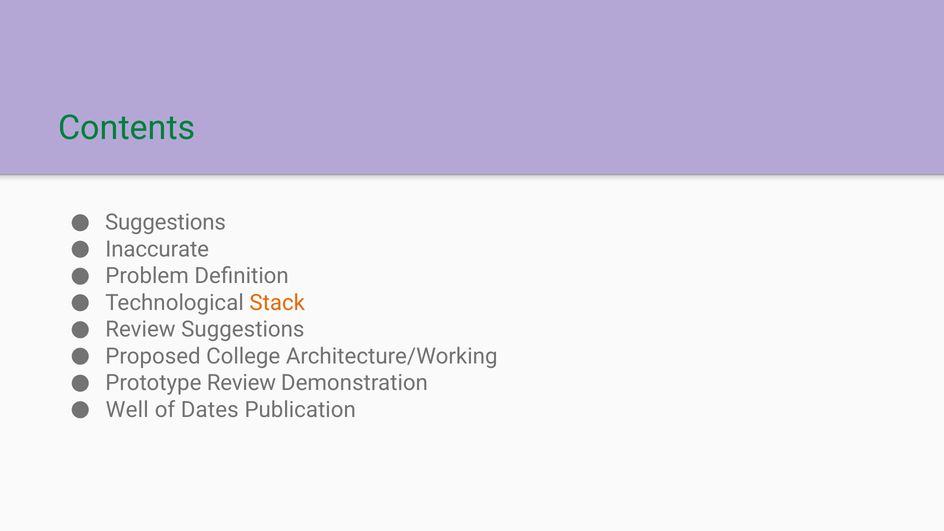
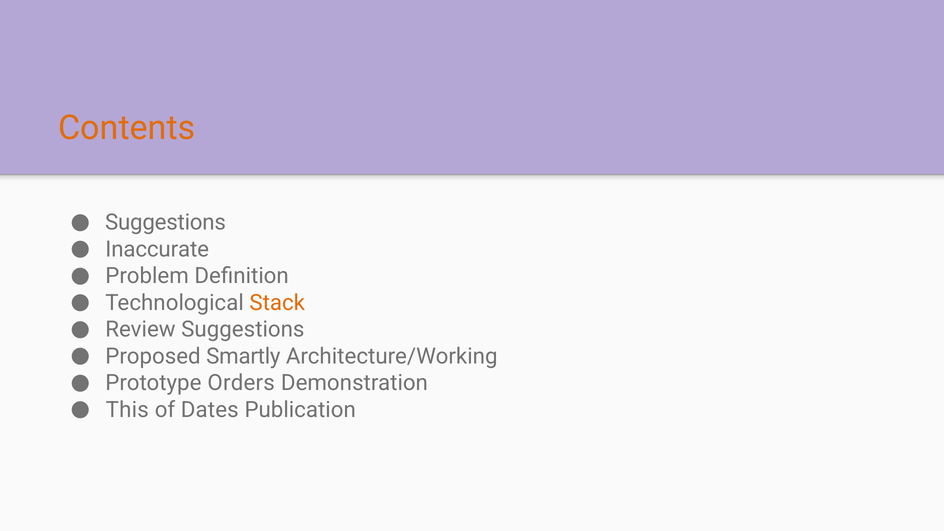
Contents colour: green -> orange
College: College -> Smartly
Prototype Review: Review -> Orders
Well: Well -> This
